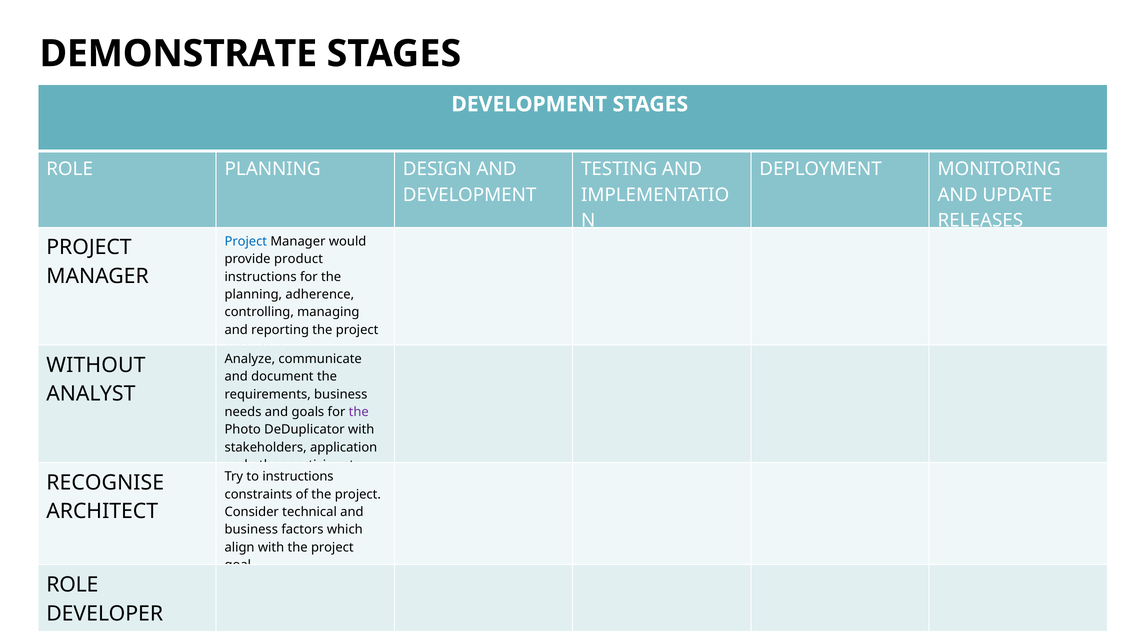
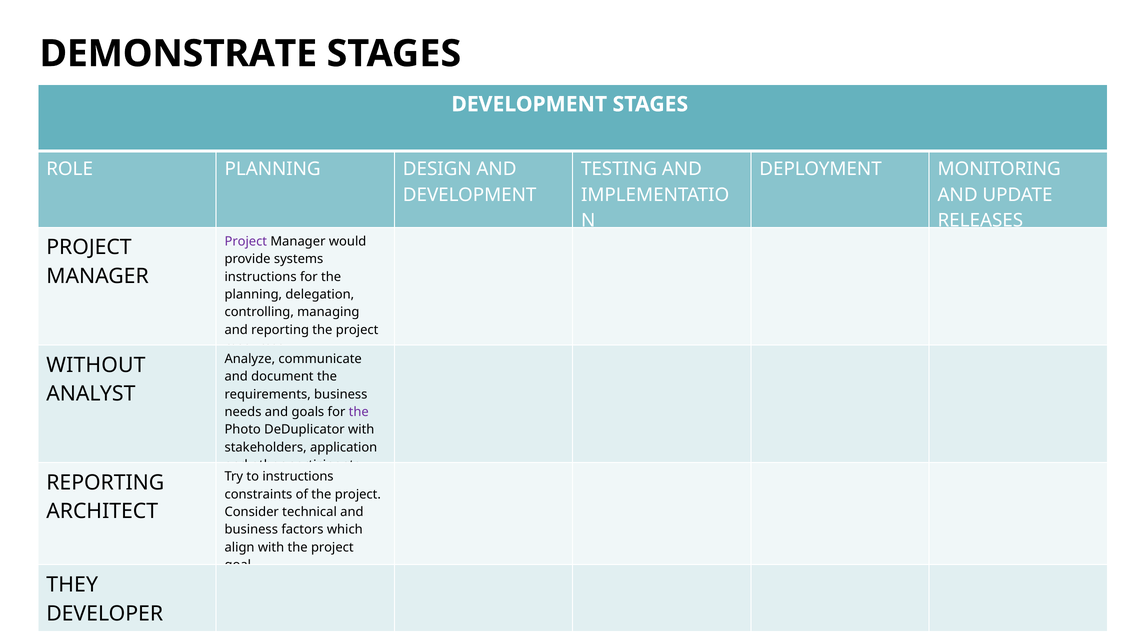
Project at (246, 241) colour: blue -> purple
product: product -> systems
adherence: adherence -> delegation
RECOGNISE at (105, 482): RECOGNISE -> REPORTING
ROLE at (72, 584): ROLE -> THEY
